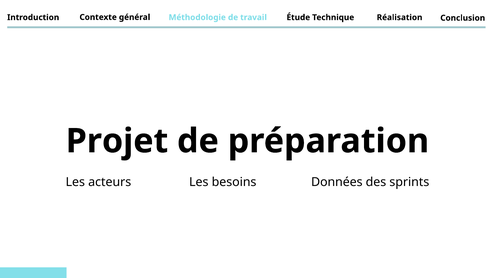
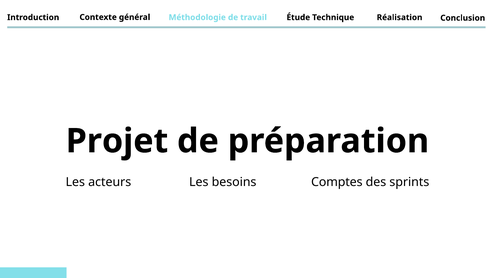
Données: Données -> Comptes
